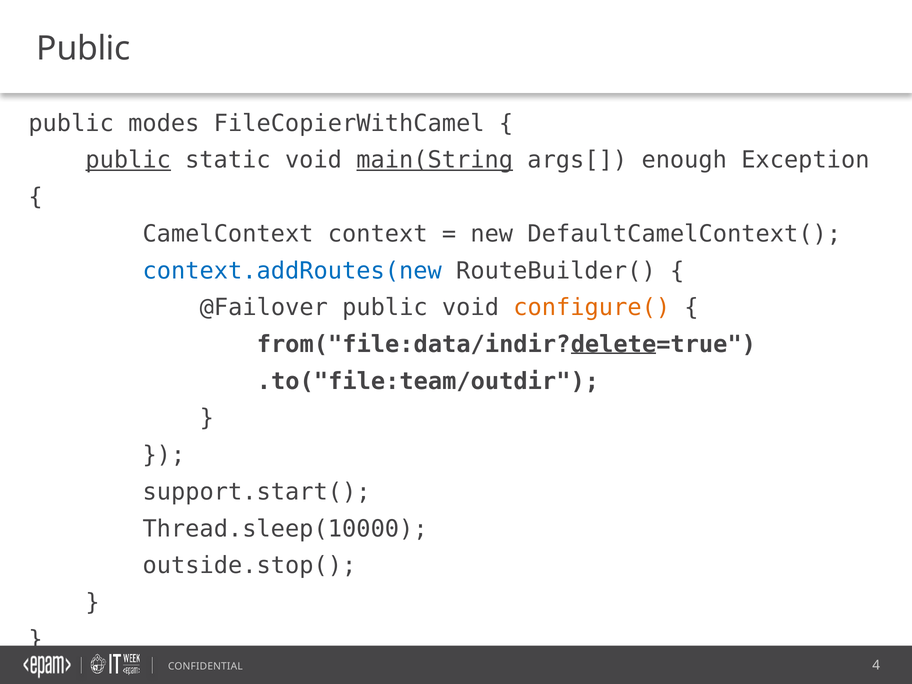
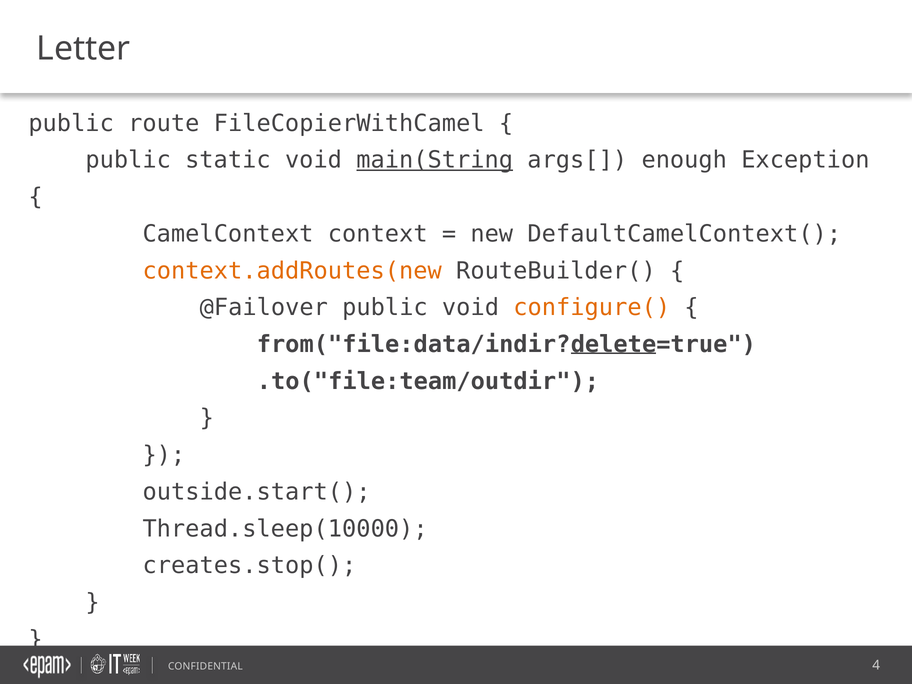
Public at (83, 49): Public -> Letter
modes: modes -> route
public at (128, 160) underline: present -> none
context.addRoutes(new colour: blue -> orange
support.start(: support.start( -> outside.start(
outside.stop(: outside.stop( -> creates.stop(
